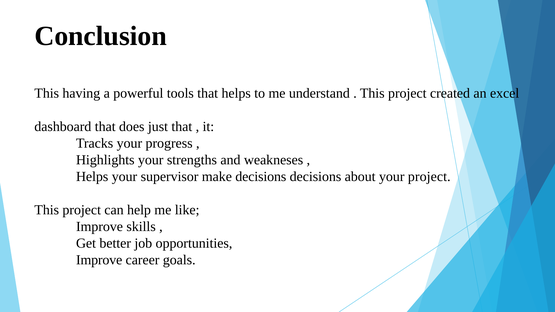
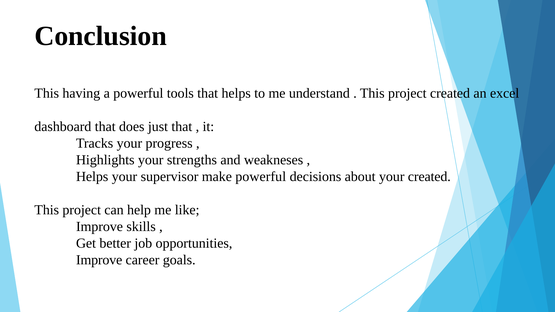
make decisions: decisions -> powerful
your project: project -> created
